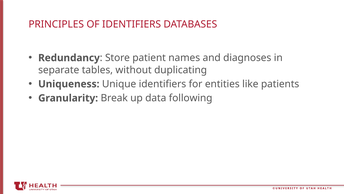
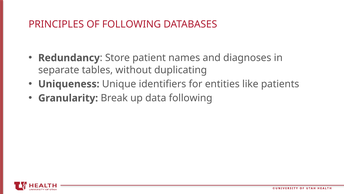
OF IDENTIFIERS: IDENTIFIERS -> FOLLOWING
